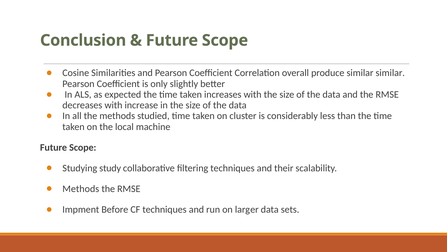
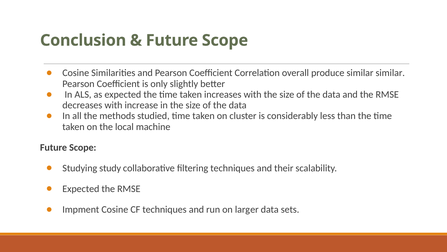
Methods at (81, 188): Methods -> Expected
Impment Before: Before -> Cosine
